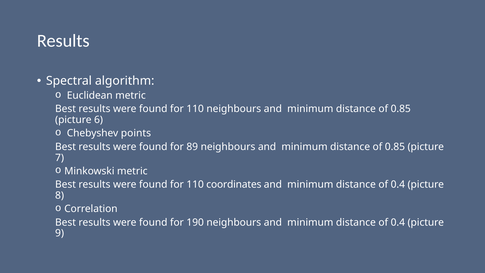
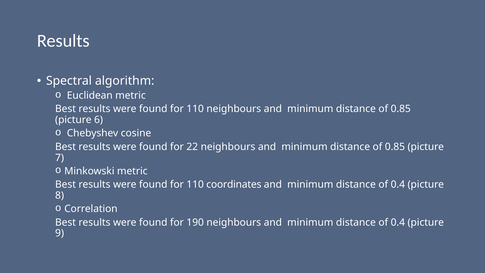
points: points -> cosine
89: 89 -> 22
